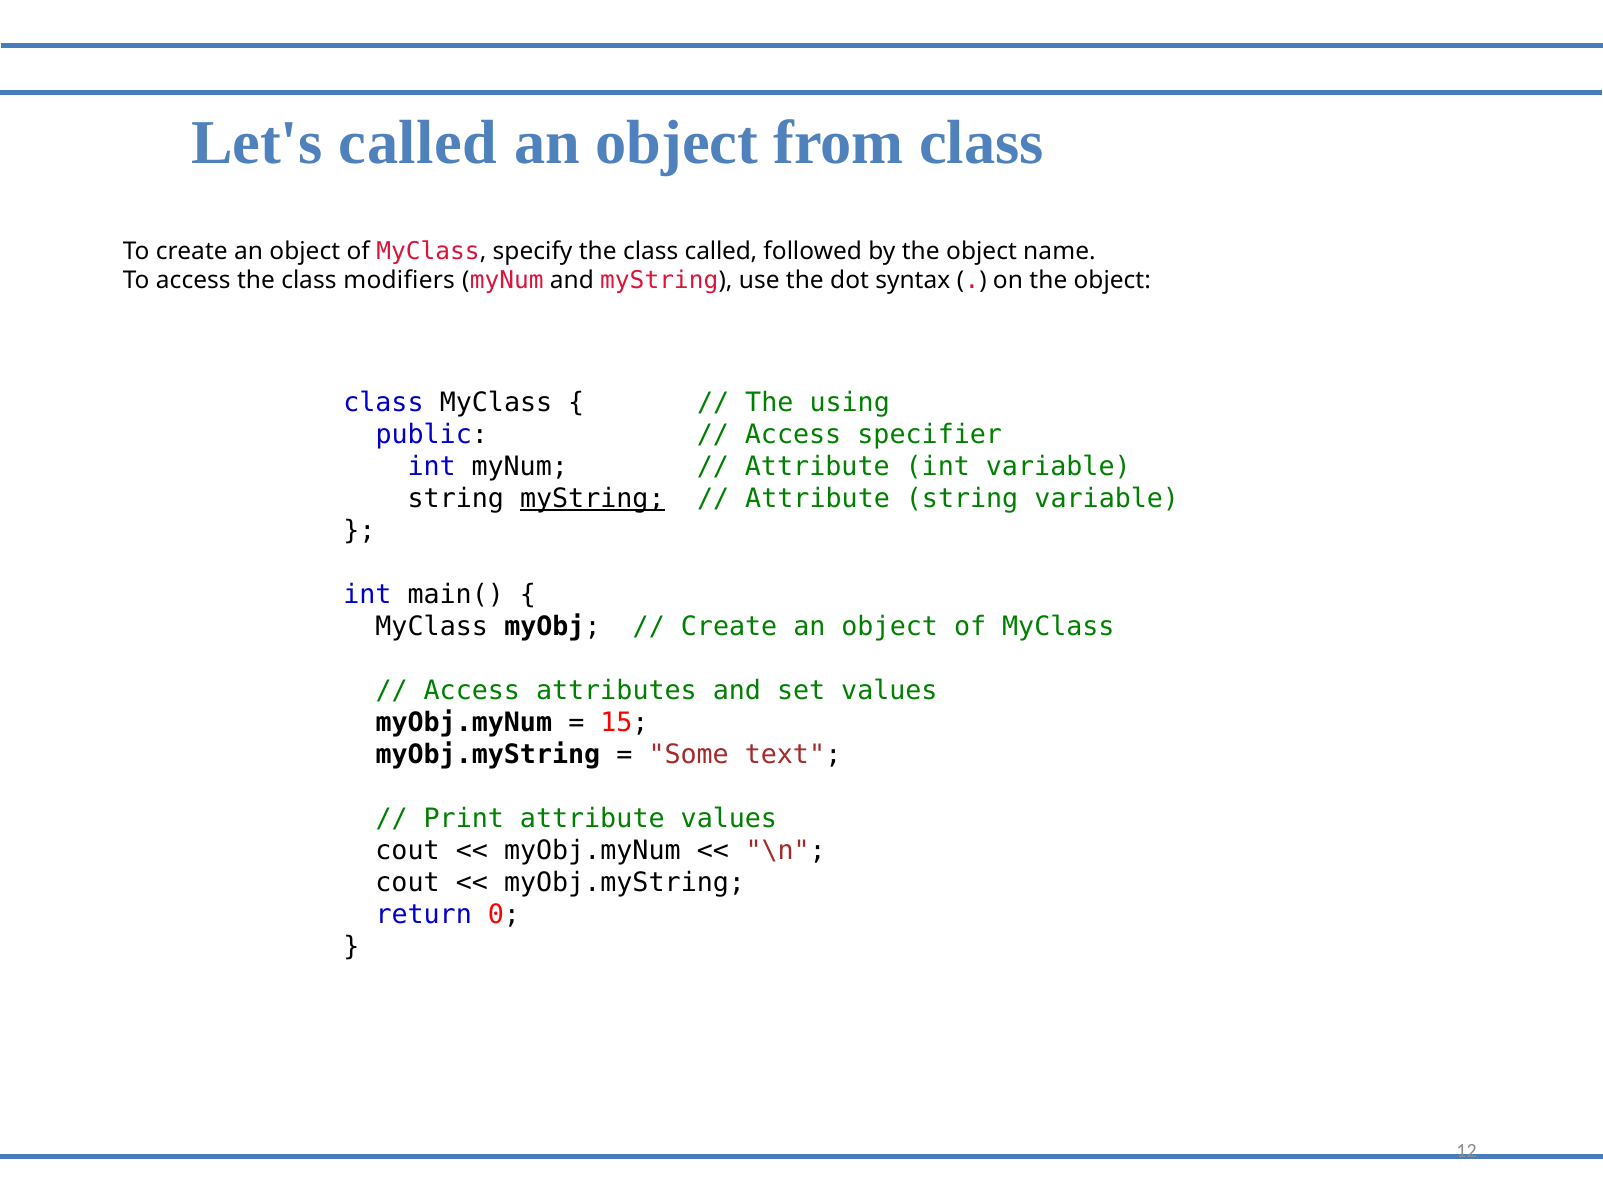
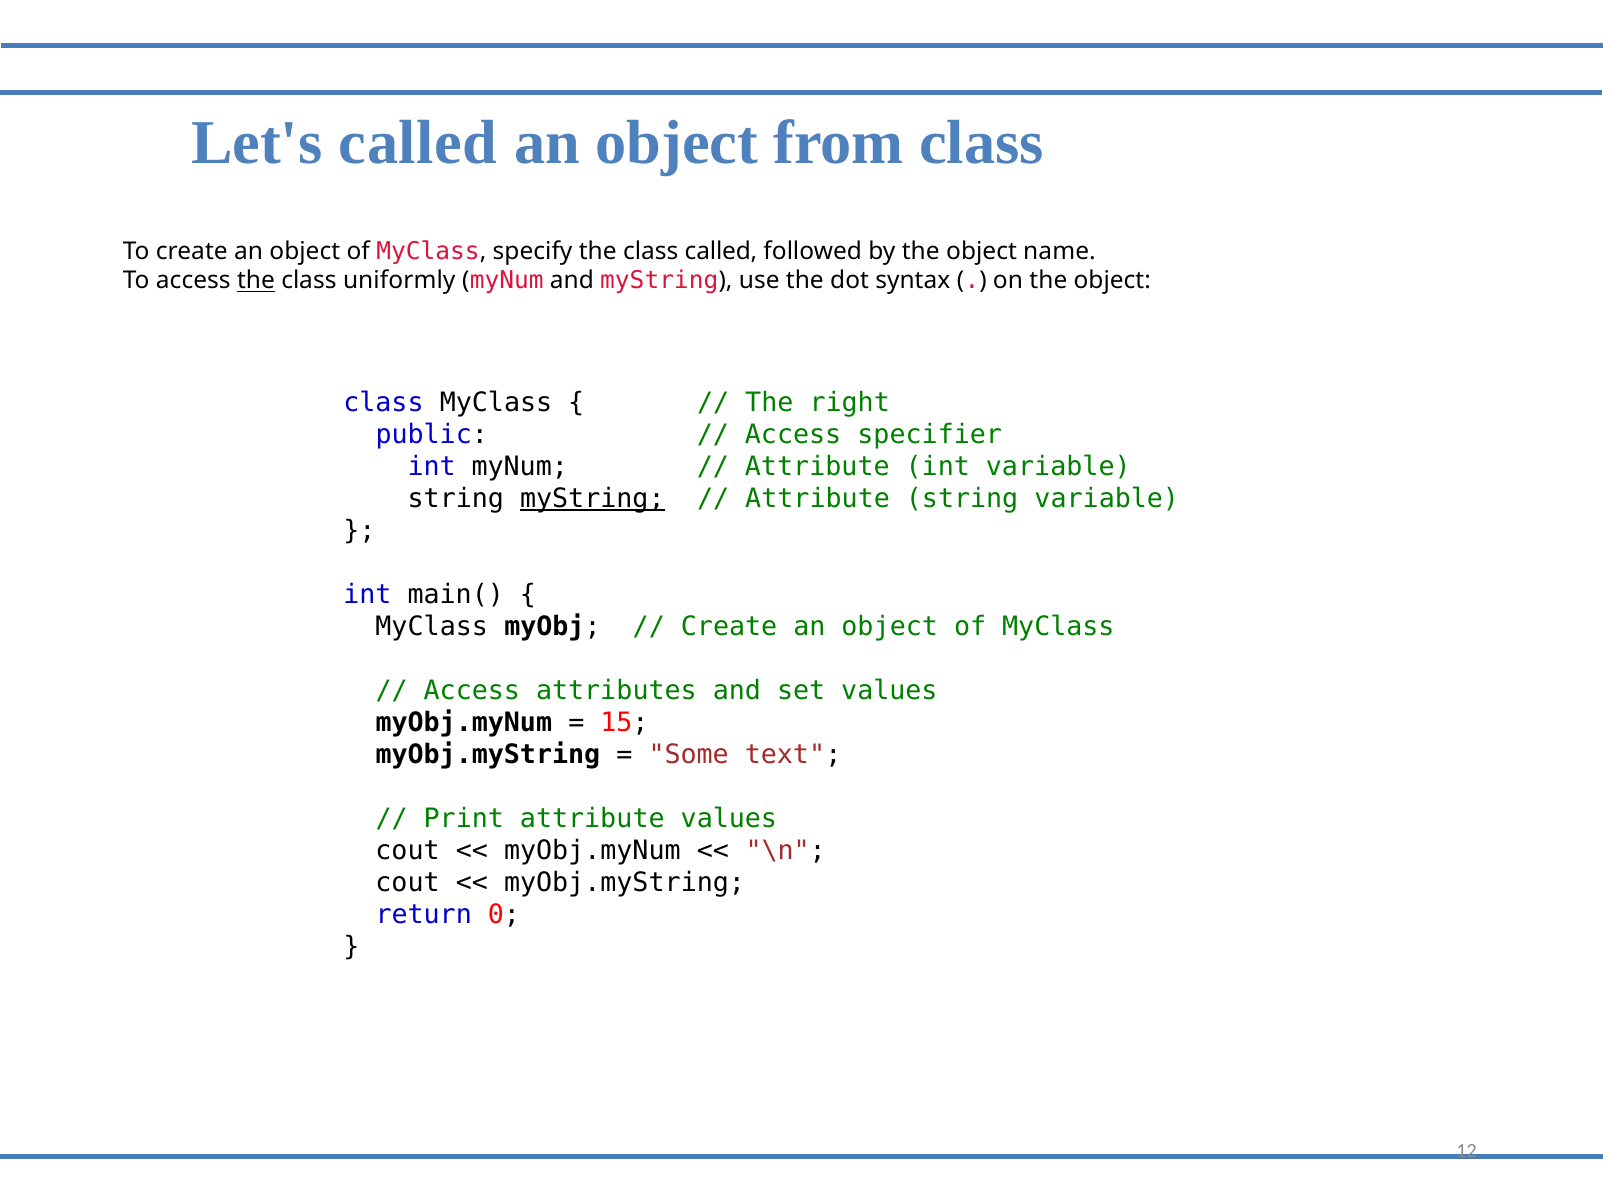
the at (256, 281) underline: none -> present
modifiers: modifiers -> uniformly
using: using -> right
